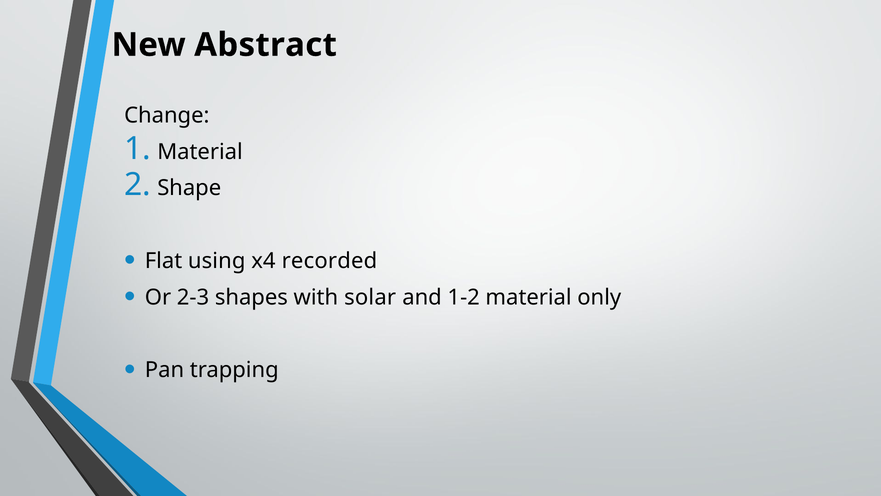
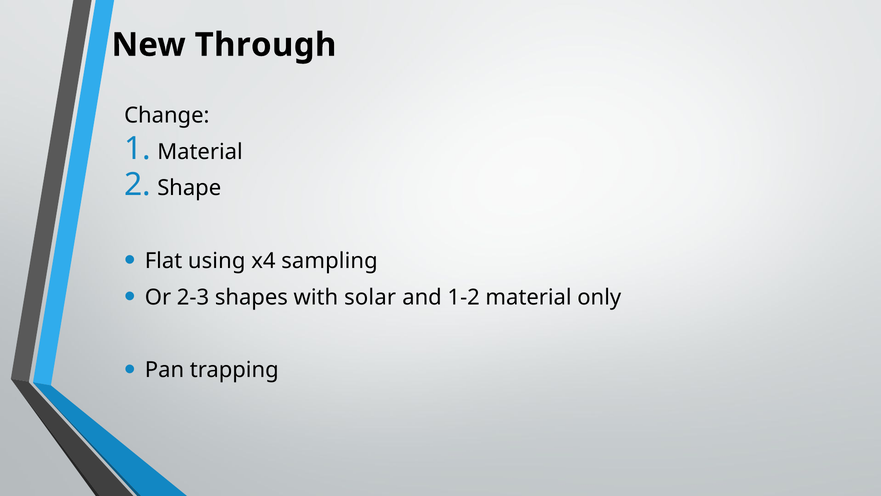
Abstract: Abstract -> Through
recorded: recorded -> sampling
